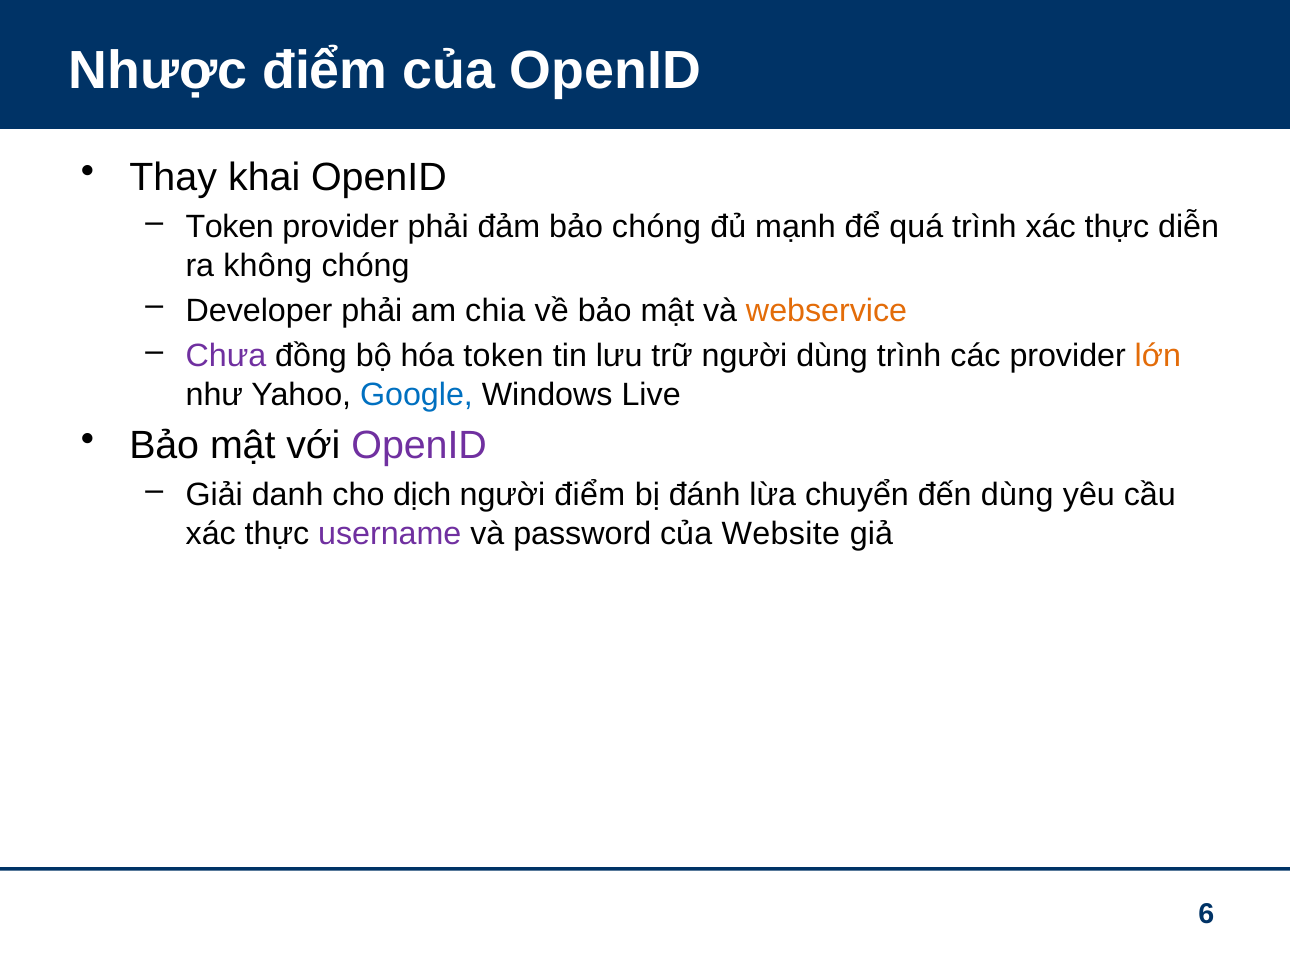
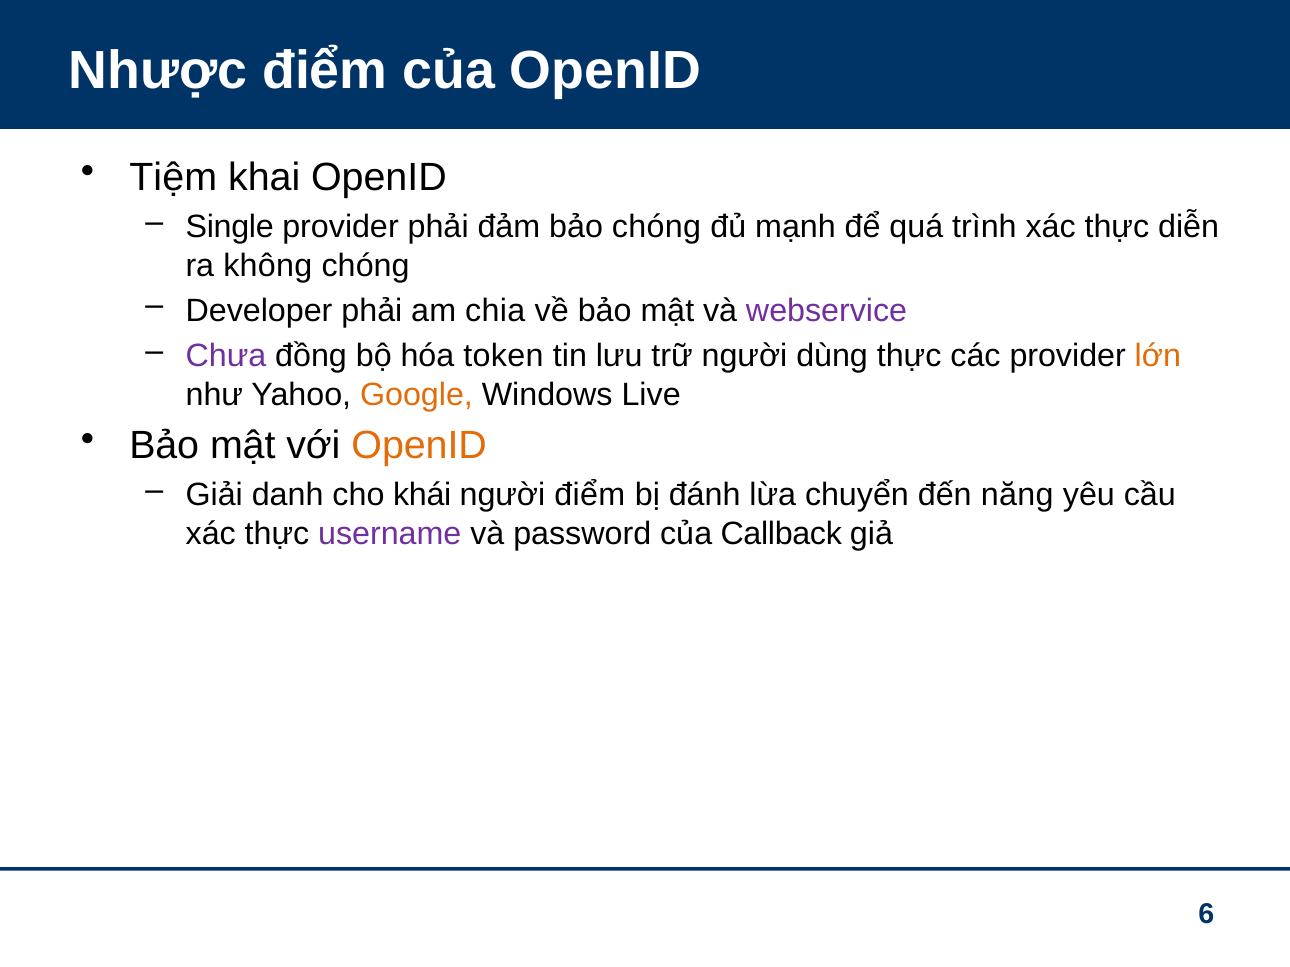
Thay: Thay -> Tiệm
Token at (230, 227): Token -> Single
webservice colour: orange -> purple
dùng trình: trình -> thực
Google colour: blue -> orange
OpenID at (419, 446) colour: purple -> orange
dịch: dịch -> khái
đến dùng: dùng -> năng
Website: Website -> Callback
